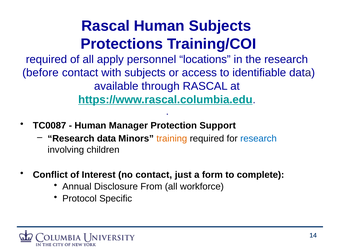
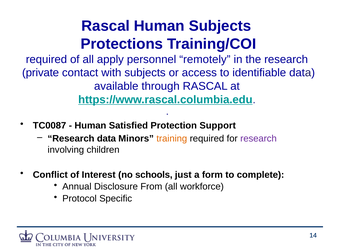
locations: locations -> remotely
before: before -> private
Manager: Manager -> Satisfied
research at (258, 139) colour: blue -> purple
no contact: contact -> schools
